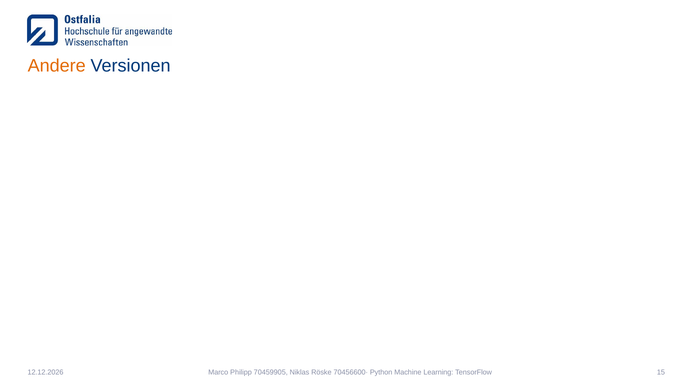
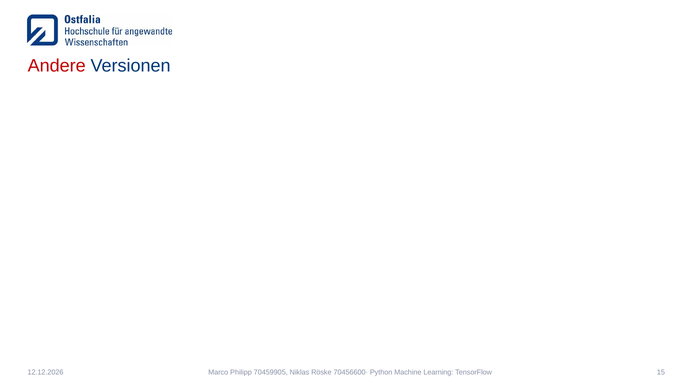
Andere colour: orange -> red
